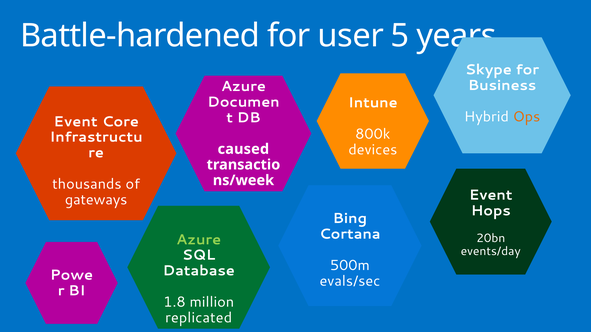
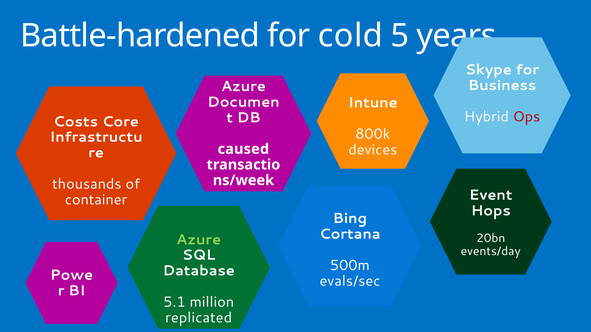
user: user -> cold
Ops colour: orange -> red
Event at (76, 122): Event -> Costs
gateways: gateways -> container
1.8: 1.8 -> 5.1
